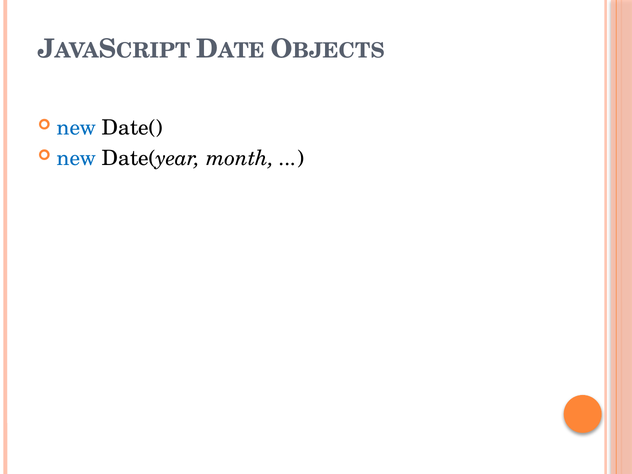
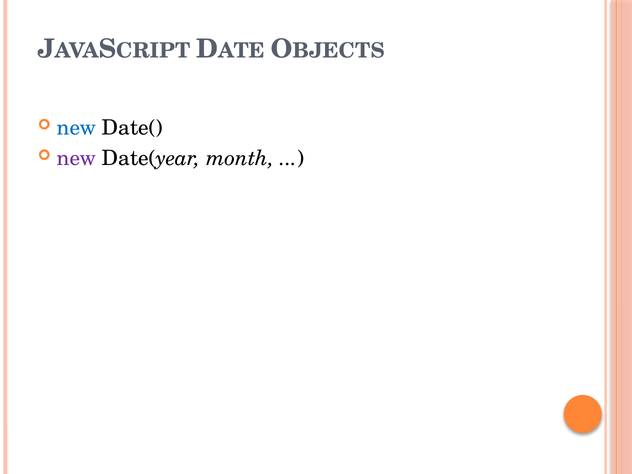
new at (77, 158) colour: blue -> purple
